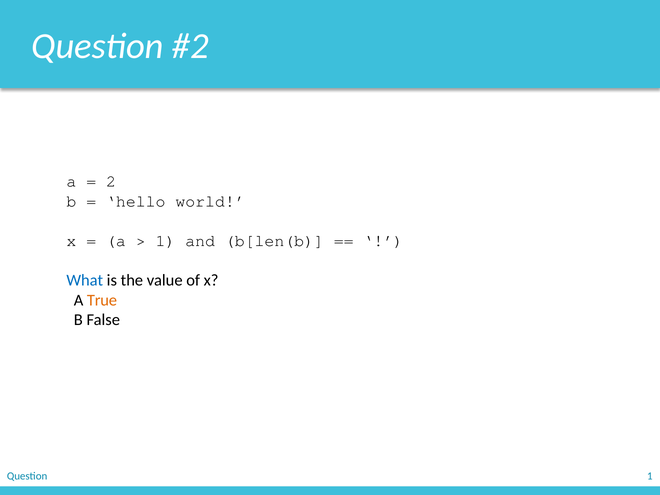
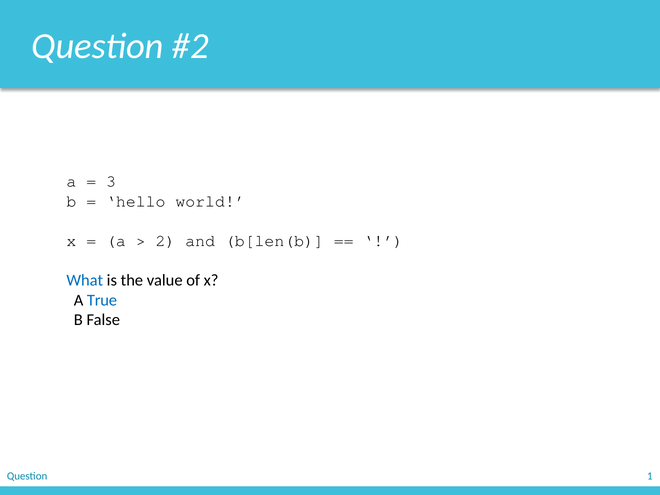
2: 2 -> 3
1 at (165, 241): 1 -> 2
True colour: orange -> blue
